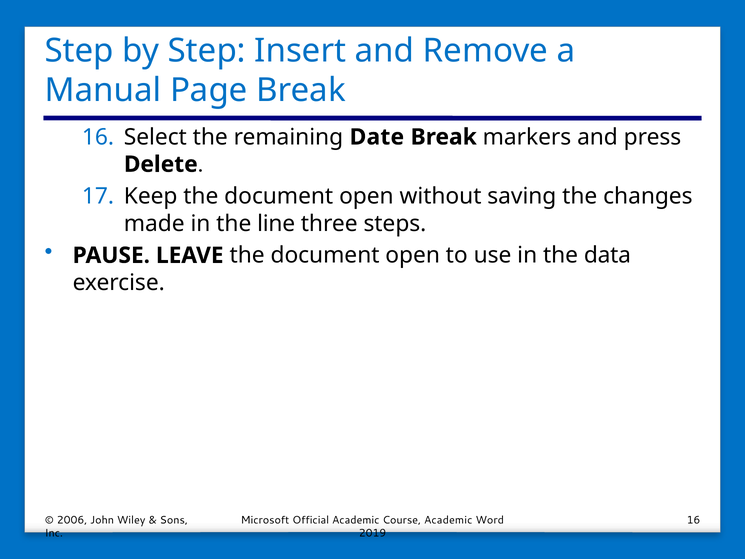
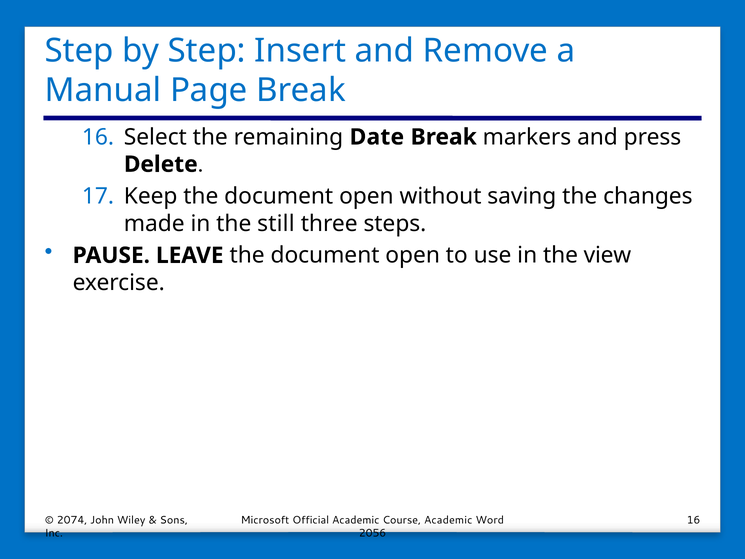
line: line -> still
data: data -> view
2006: 2006 -> 2074
2019: 2019 -> 2056
